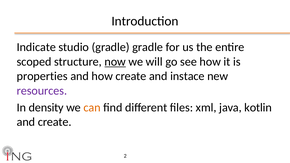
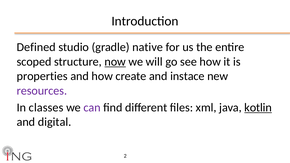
Indicate: Indicate -> Defined
gradle gradle: gradle -> native
density: density -> classes
can colour: orange -> purple
kotlin underline: none -> present
and create: create -> digital
